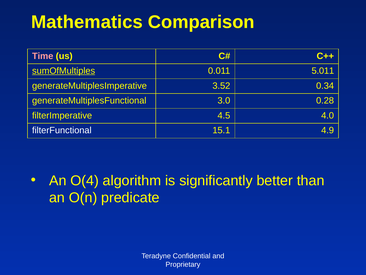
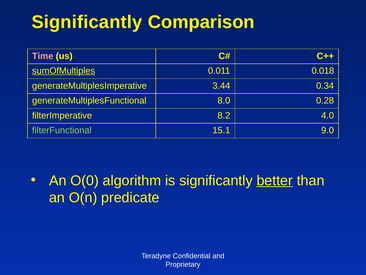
Mathematics at (87, 22): Mathematics -> Significantly
5.011: 5.011 -> 0.018
3.52: 3.52 -> 3.44
3.0: 3.0 -> 8.0
4.5: 4.5 -> 8.2
filterFunctional colour: white -> light green
4.9: 4.9 -> 9.0
O(4: O(4 -> O(0
better underline: none -> present
